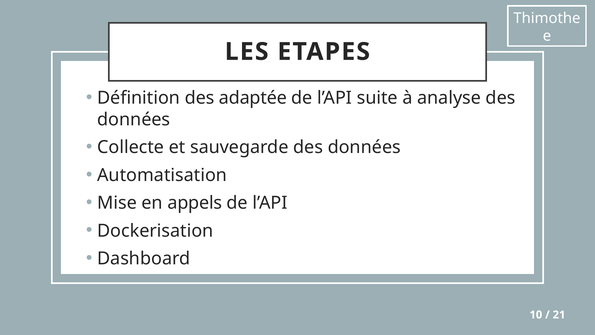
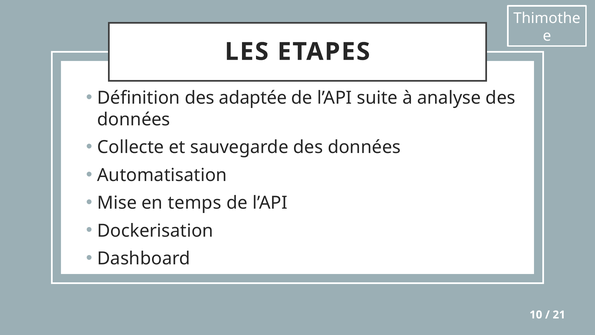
appels: appels -> temps
